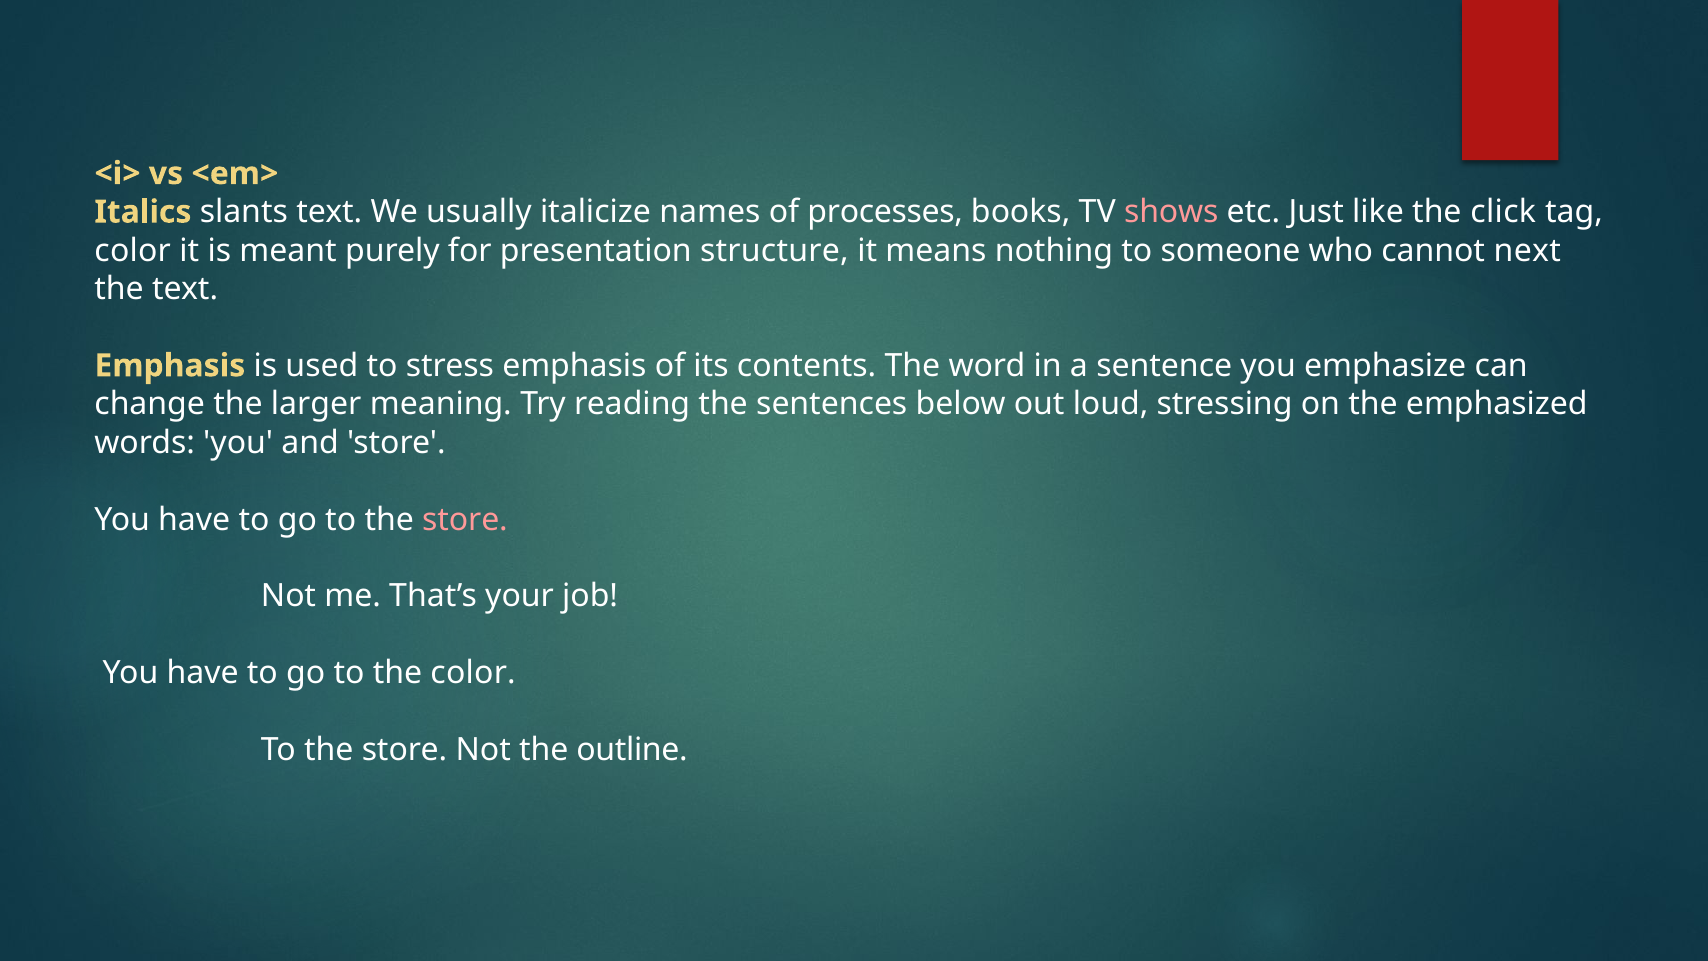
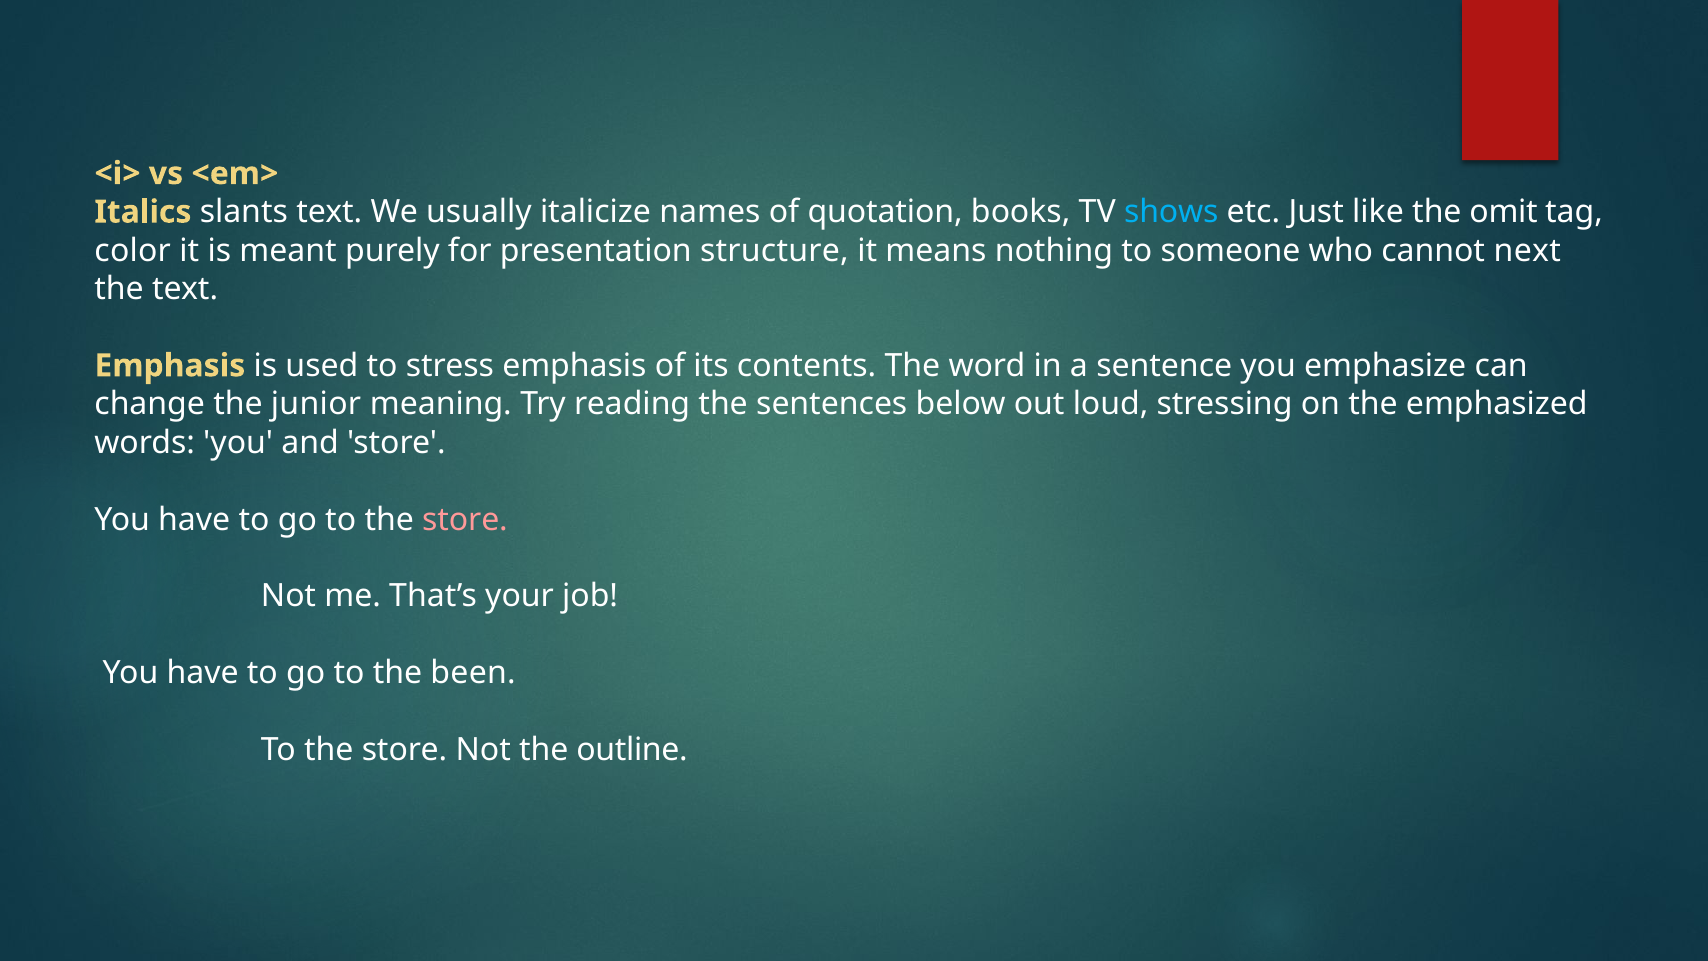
processes: processes -> quotation
shows colour: pink -> light blue
click: click -> omit
larger: larger -> junior
the color: color -> been
